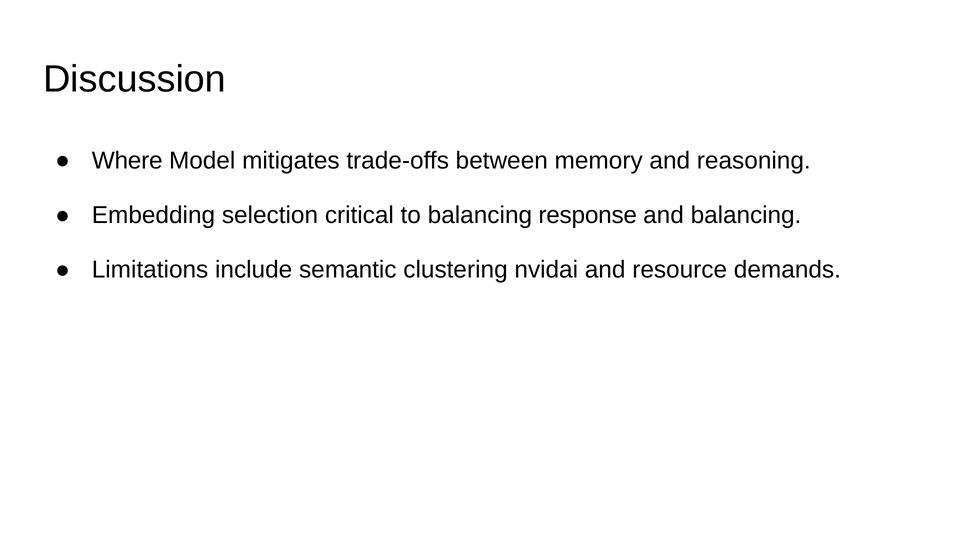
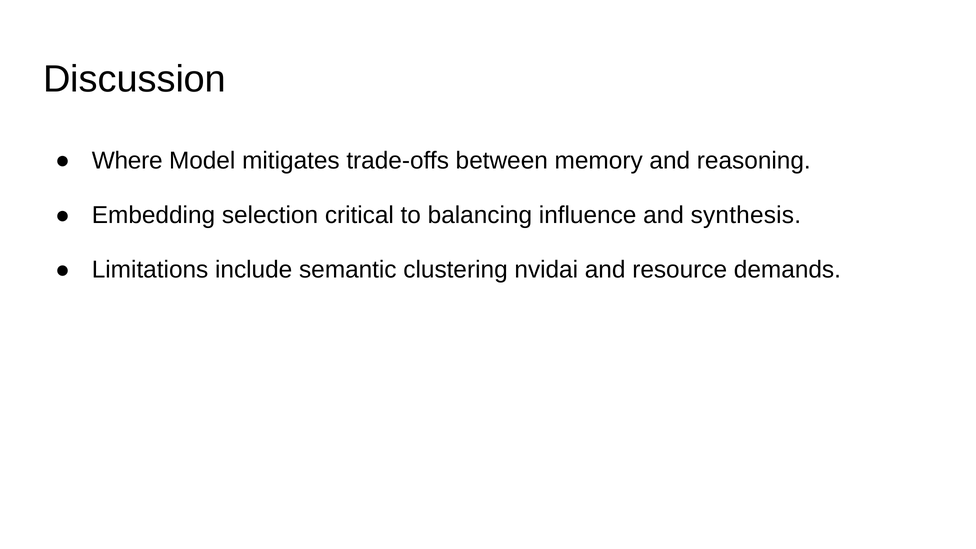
response: response -> influence
and balancing: balancing -> synthesis
